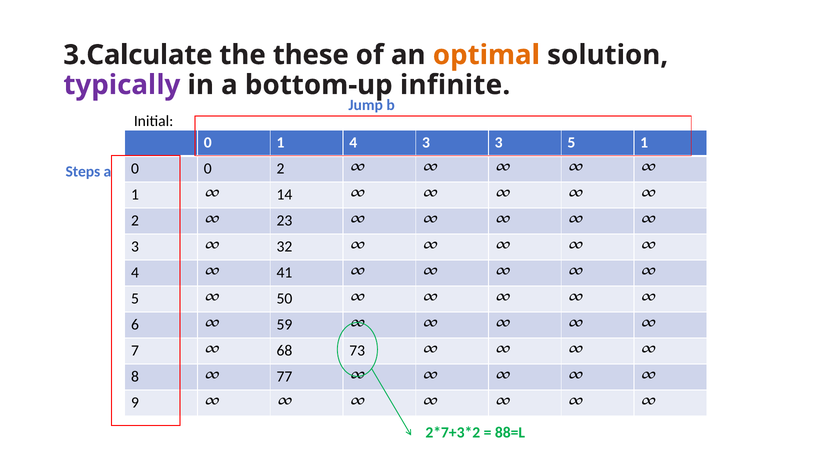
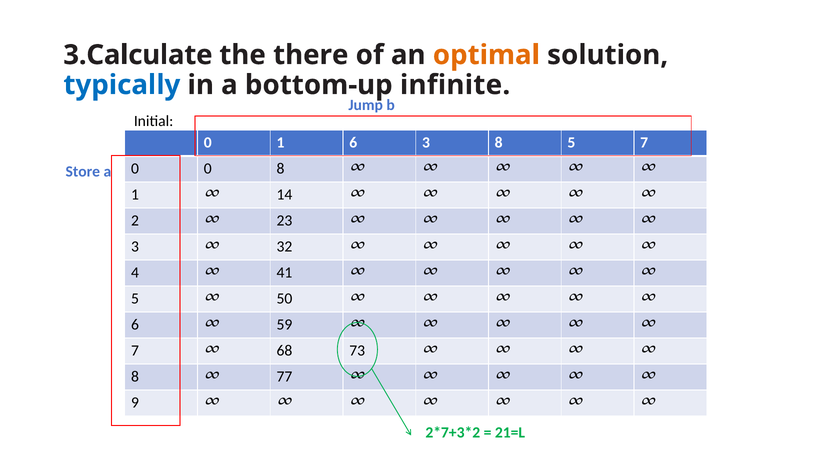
these: these -> there
typically colour: purple -> blue
1 4: 4 -> 6
3 3: 3 -> 8
5 1: 1 -> 7
0 2: 2 -> 8
Steps: Steps -> Store
88=L: 88=L -> 21=L
